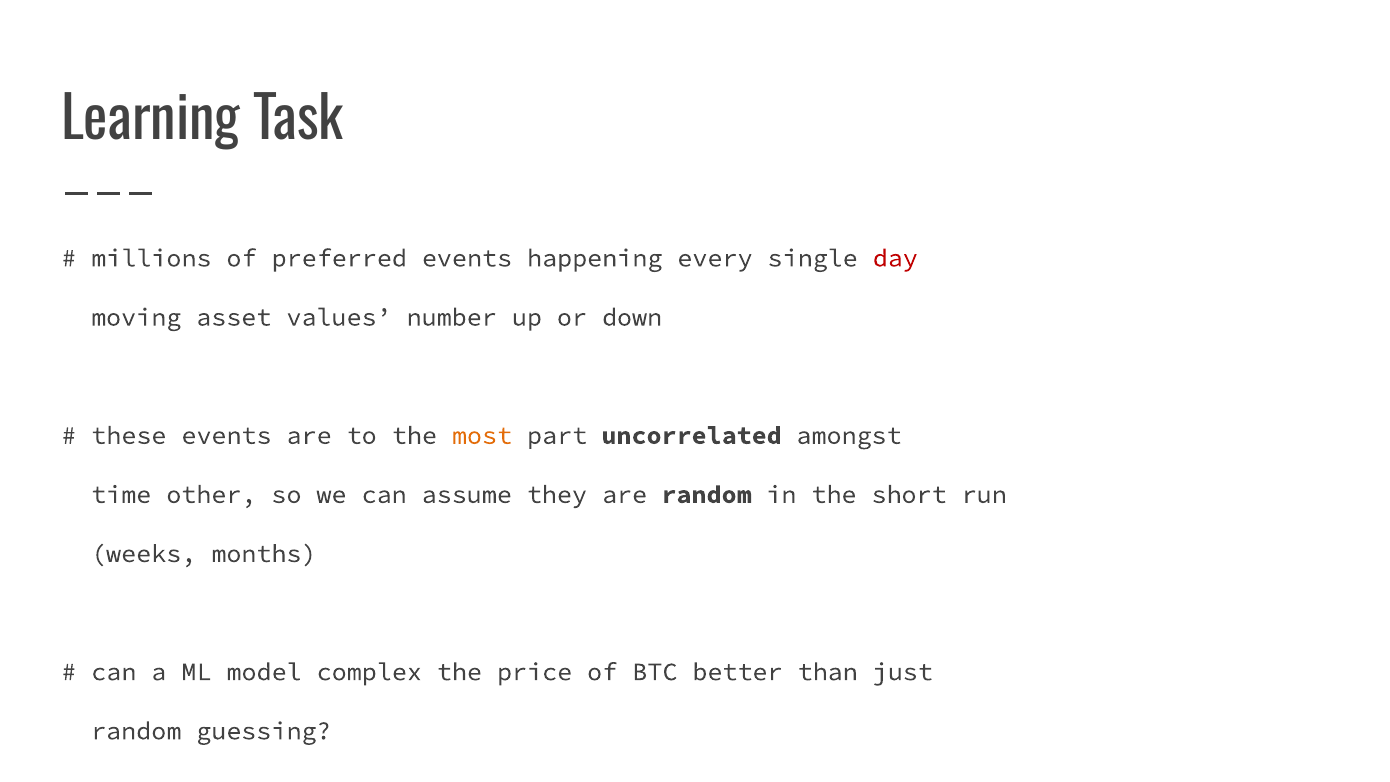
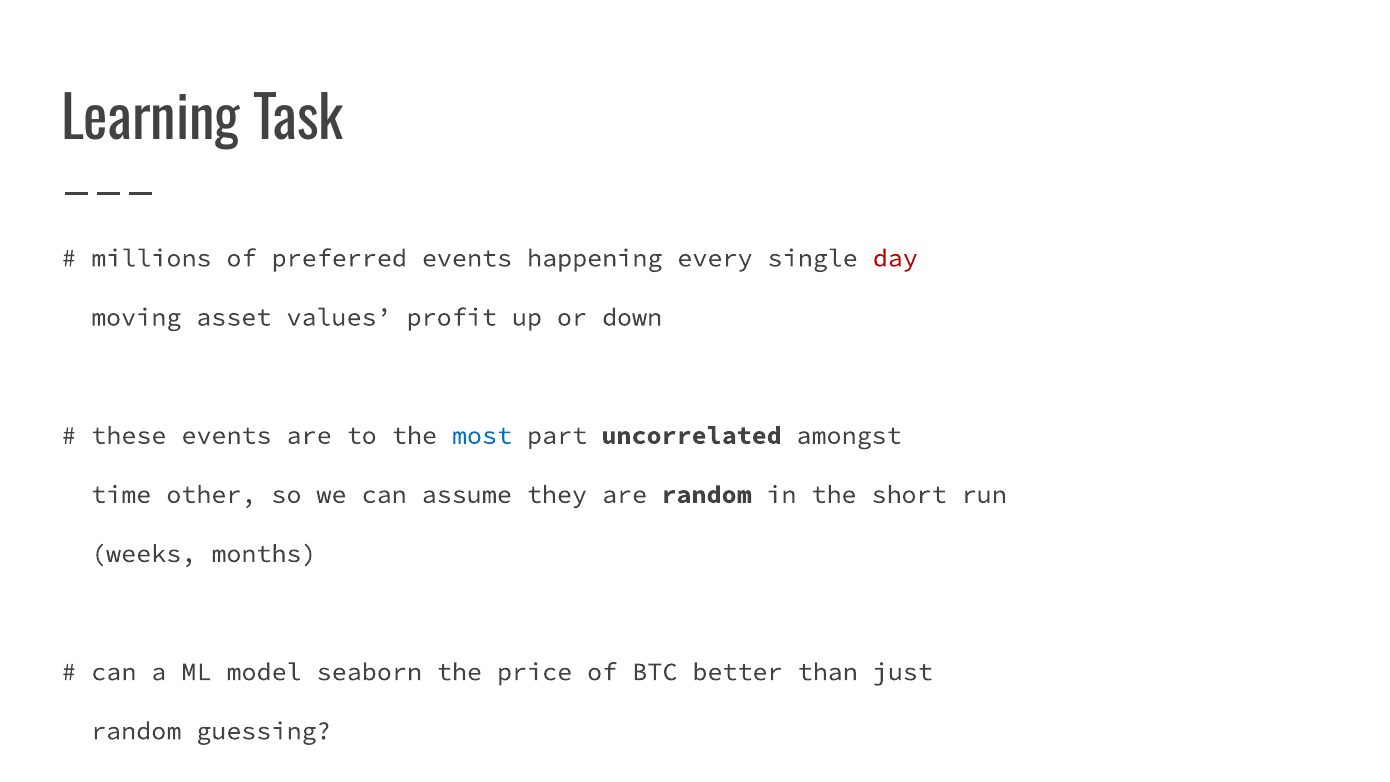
number: number -> profit
most colour: orange -> blue
complex: complex -> seaborn
